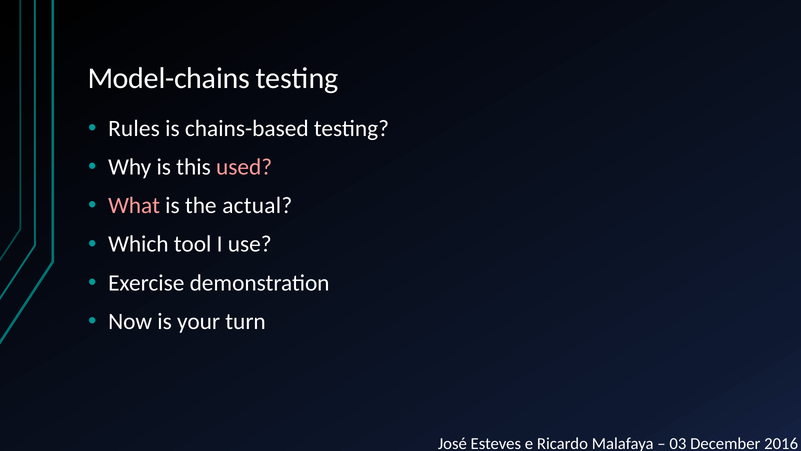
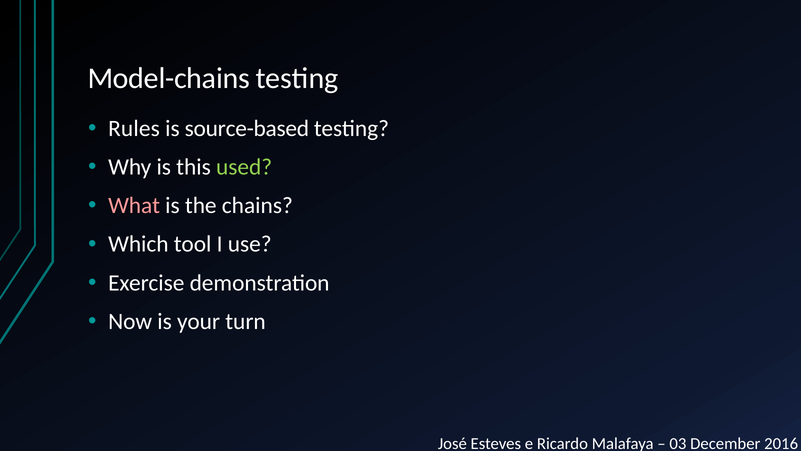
chains-based: chains-based -> source-based
used colour: pink -> light green
actual: actual -> chains
